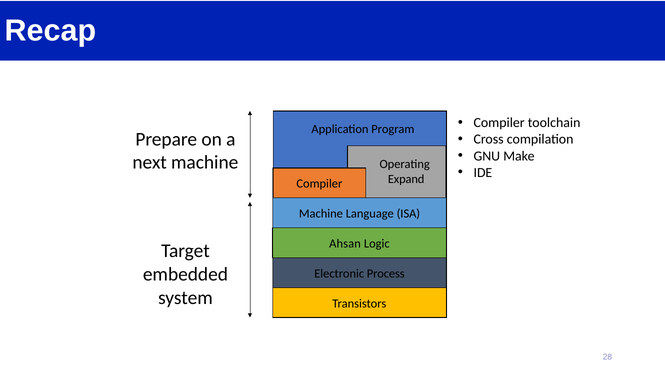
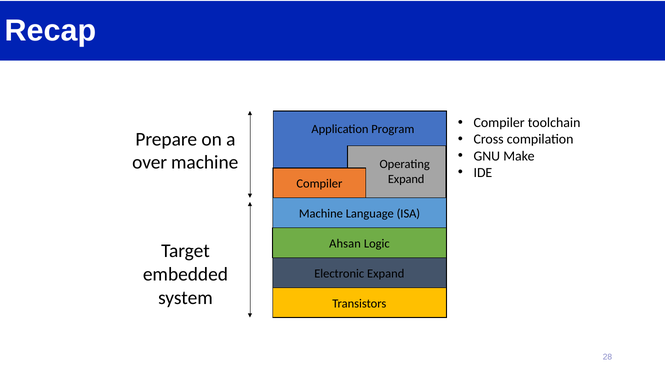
next: next -> over
Electronic Process: Process -> Expand
